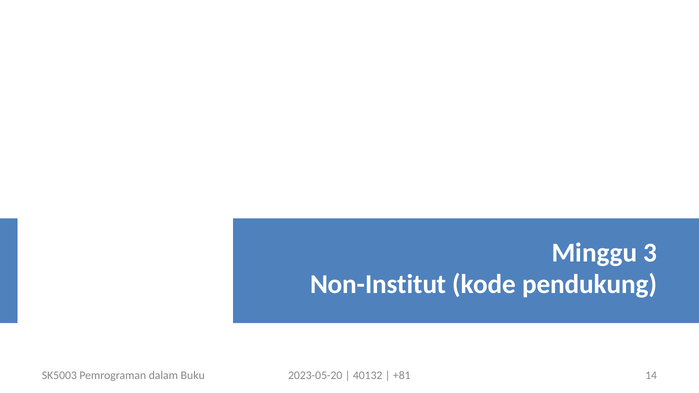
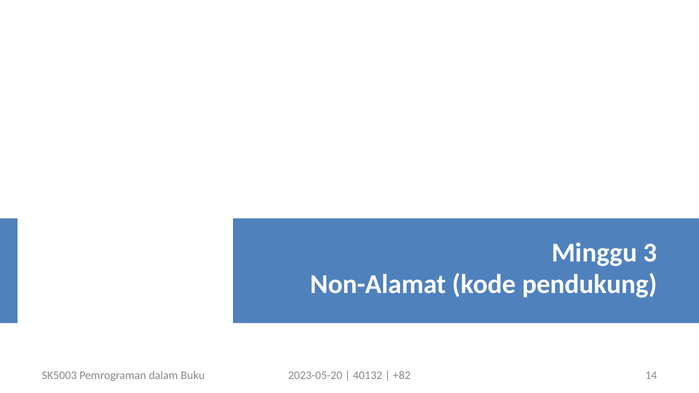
Non-Institut: Non-Institut -> Non-Alamat
+81: +81 -> +82
